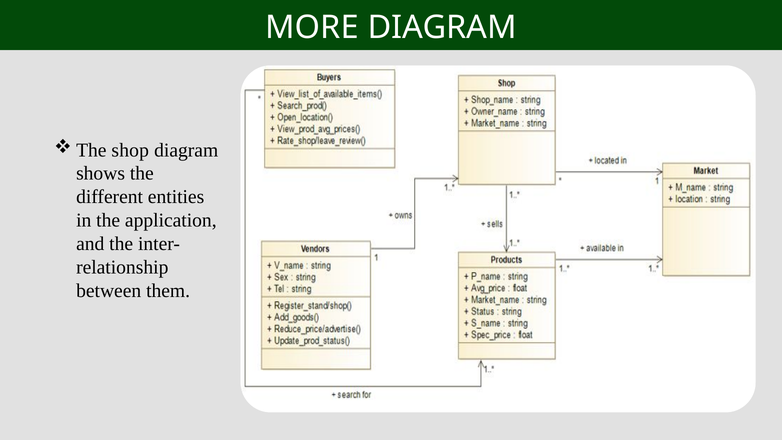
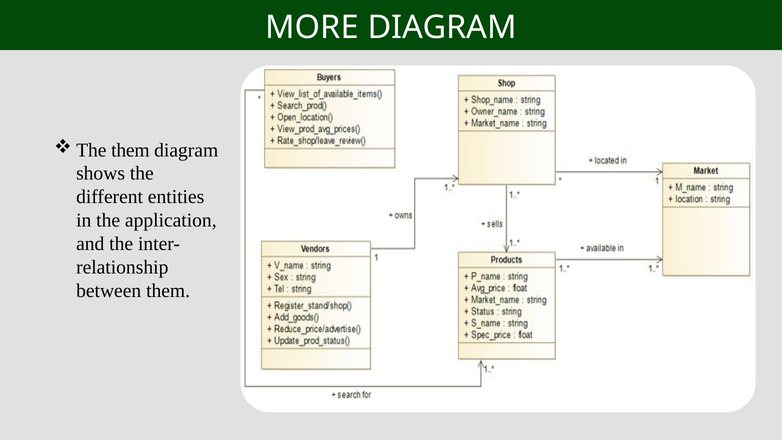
shop at (130, 150): shop -> them
